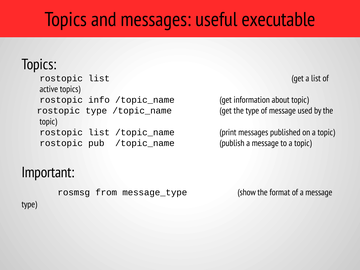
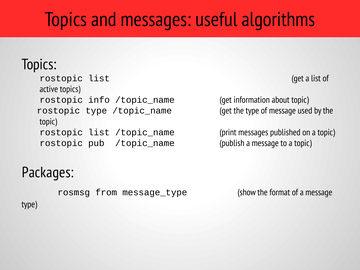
executable: executable -> algorithms
Important: Important -> Packages
